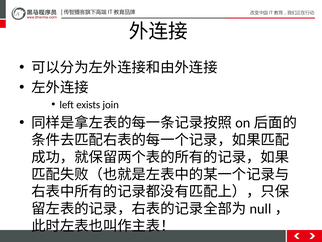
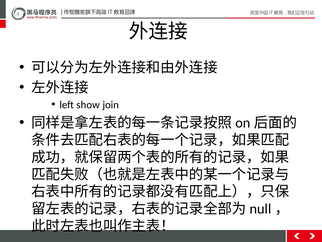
exists: exists -> show
